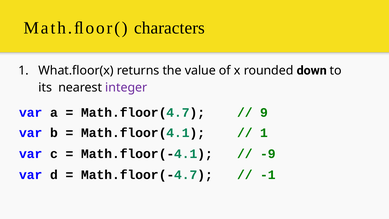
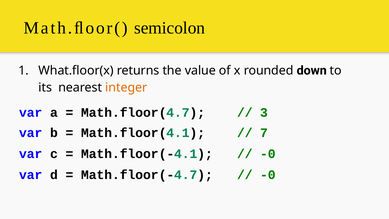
characters: characters -> semicolon
integer colour: purple -> orange
9: 9 -> 3
1 at (264, 133): 1 -> 7
-9 at (268, 154): -9 -> -0
-1 at (268, 175): -1 -> -0
